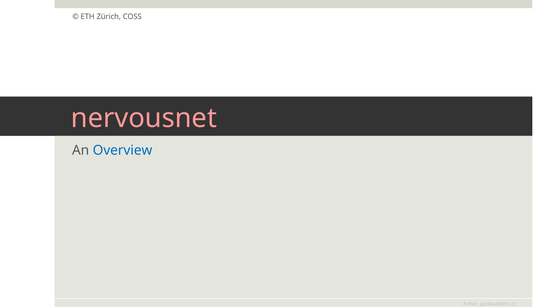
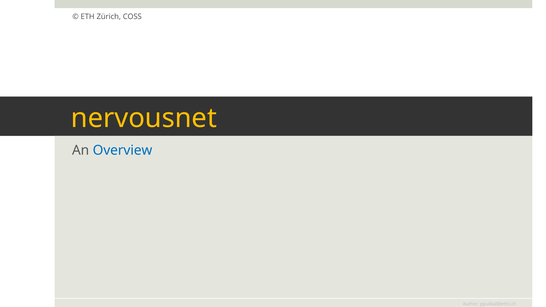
nervousnet colour: pink -> yellow
